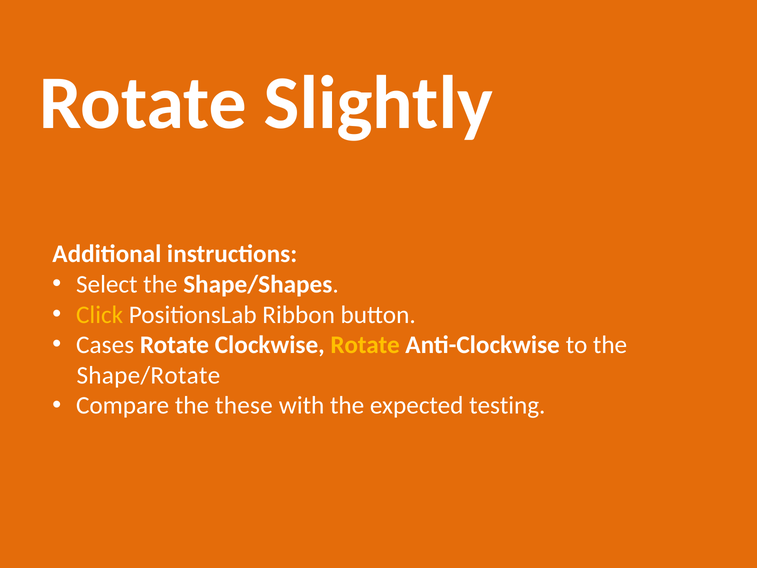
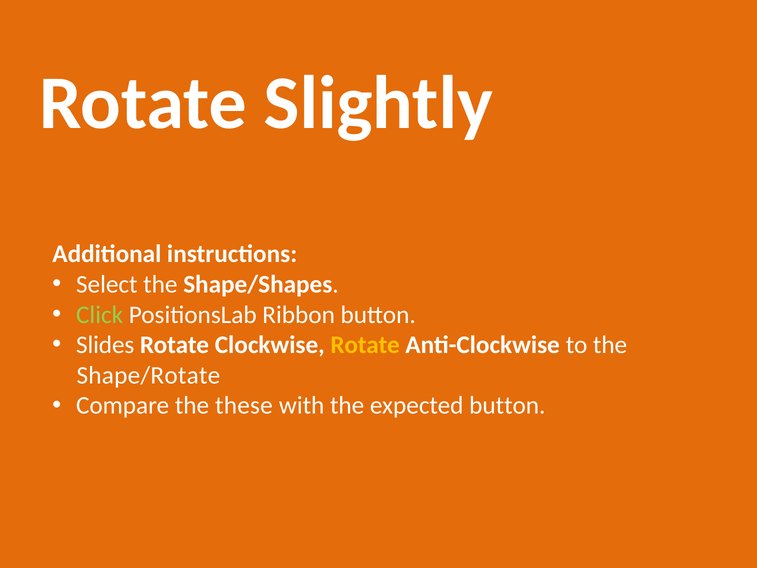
Click colour: yellow -> light green
Cases: Cases -> Slides
expected testing: testing -> button
